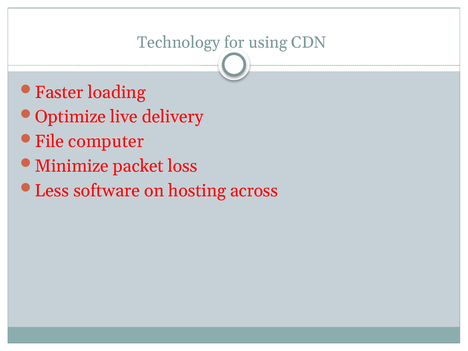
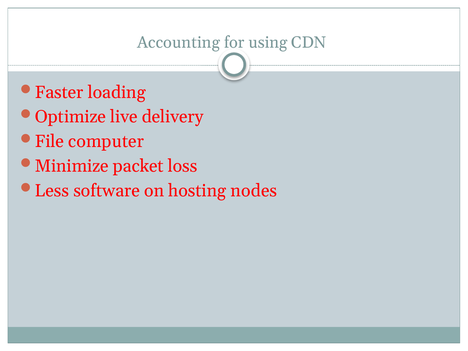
Technology: Technology -> Accounting
across: across -> nodes
